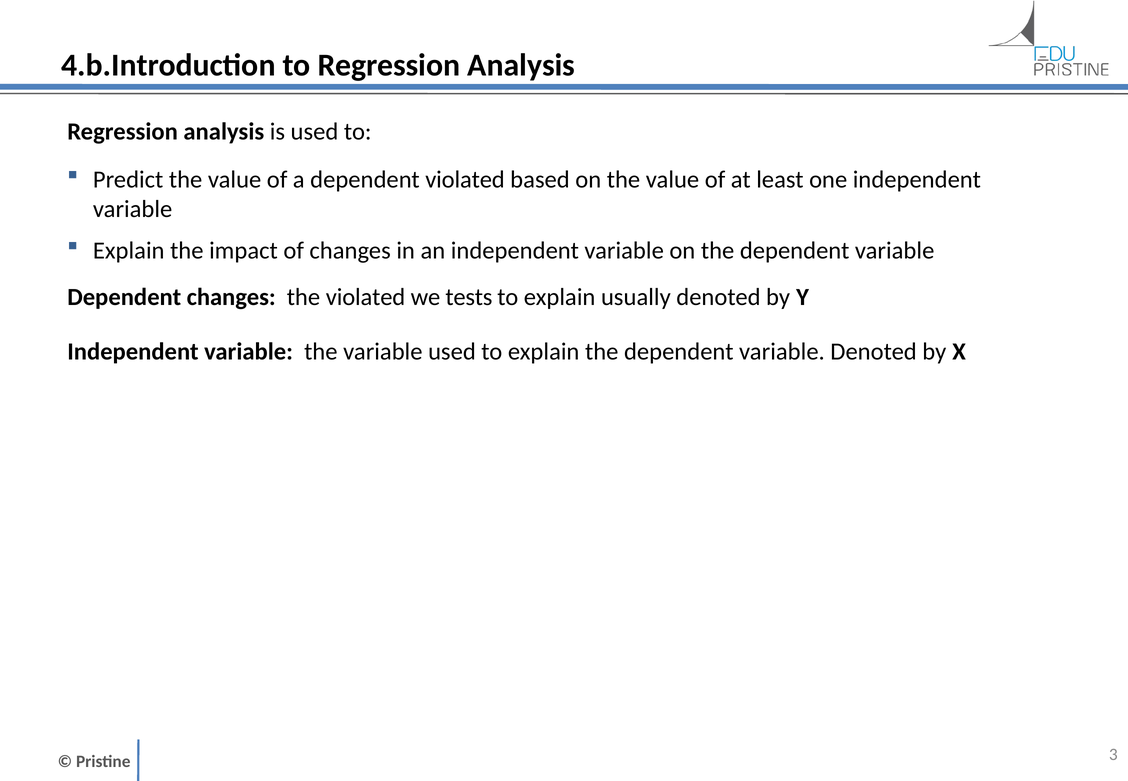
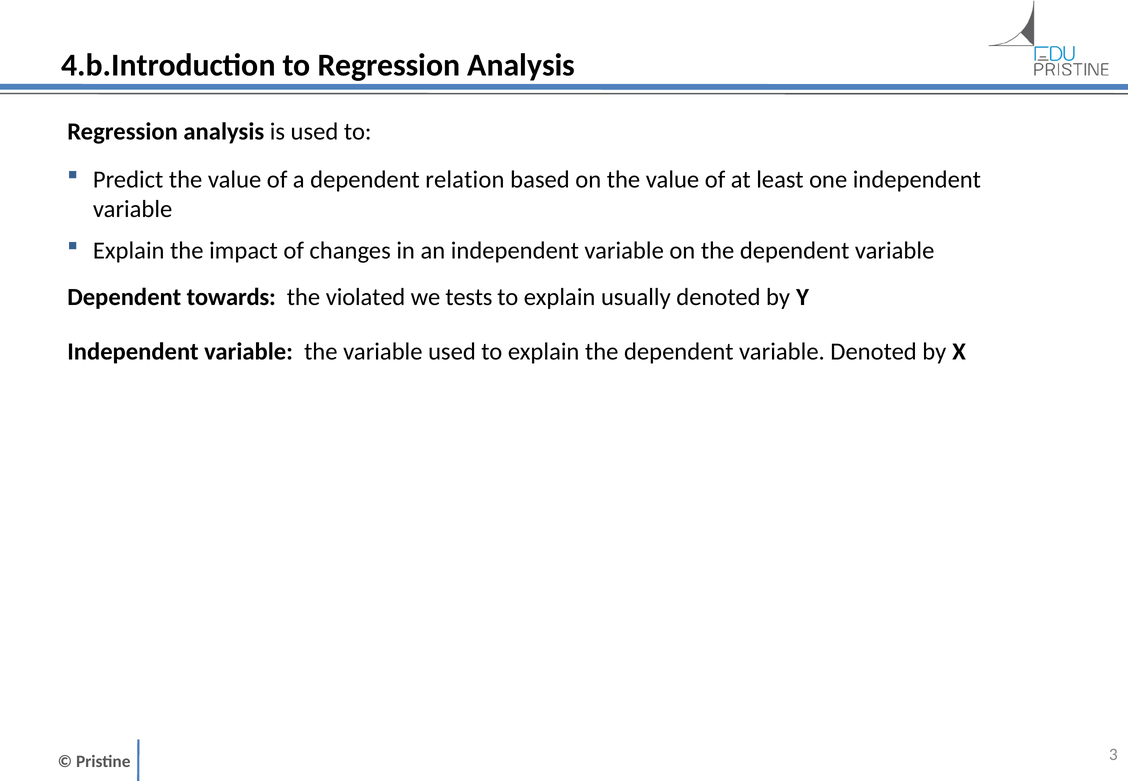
dependent violated: violated -> relation
Dependent changes: changes -> towards
